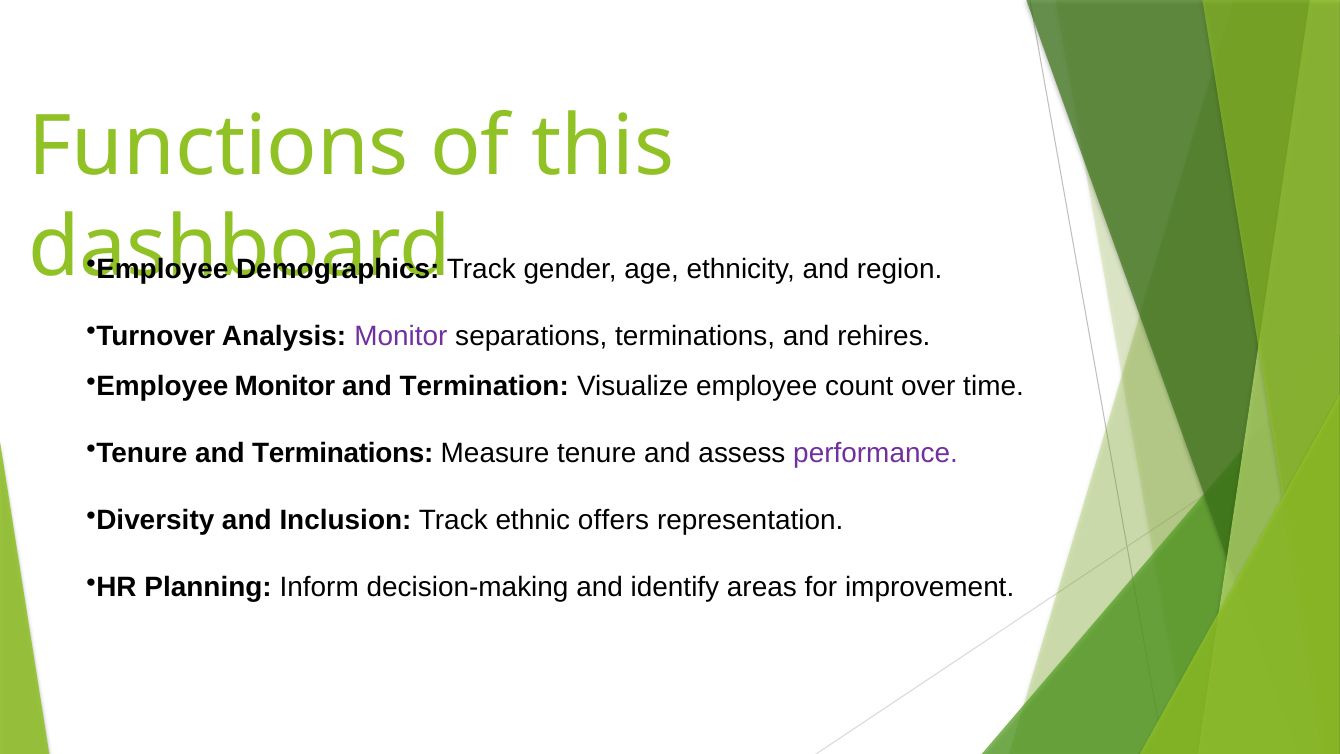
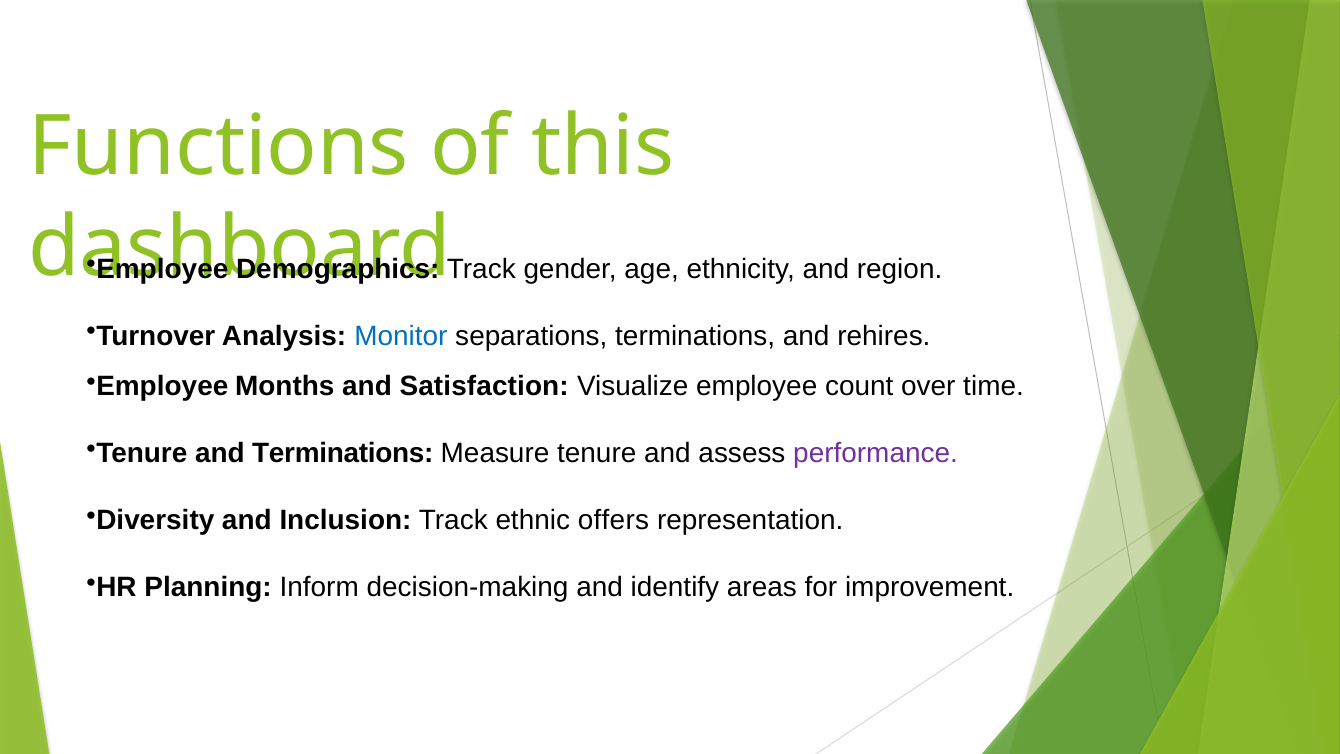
Monitor at (401, 336) colour: purple -> blue
Employee Monitor: Monitor -> Months
Termination: Termination -> Satisfaction
